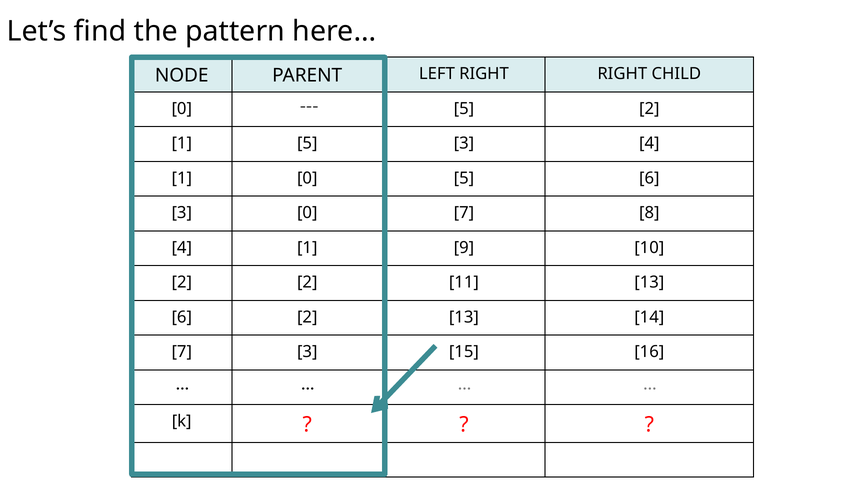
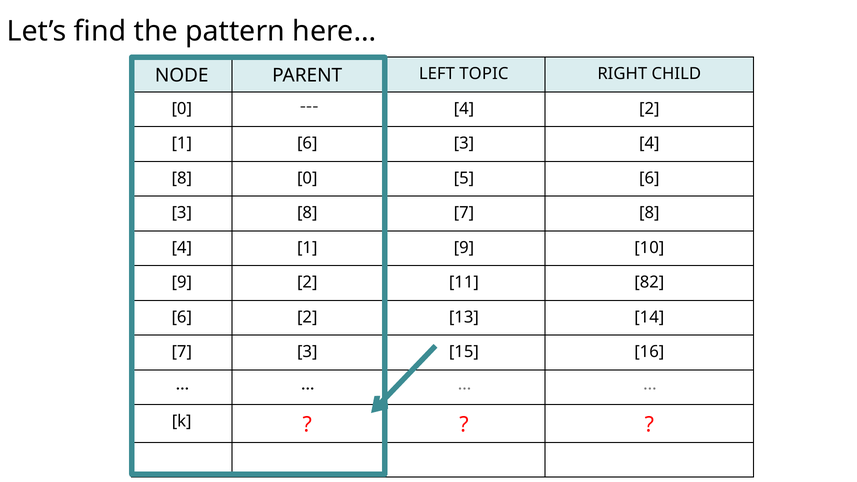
LEFT RIGHT: RIGHT -> TOPIC
5 at (464, 109): 5 -> 4
1 5: 5 -> 6
1 at (182, 178): 1 -> 8
3 0: 0 -> 8
2 at (182, 282): 2 -> 9
11 13: 13 -> 82
